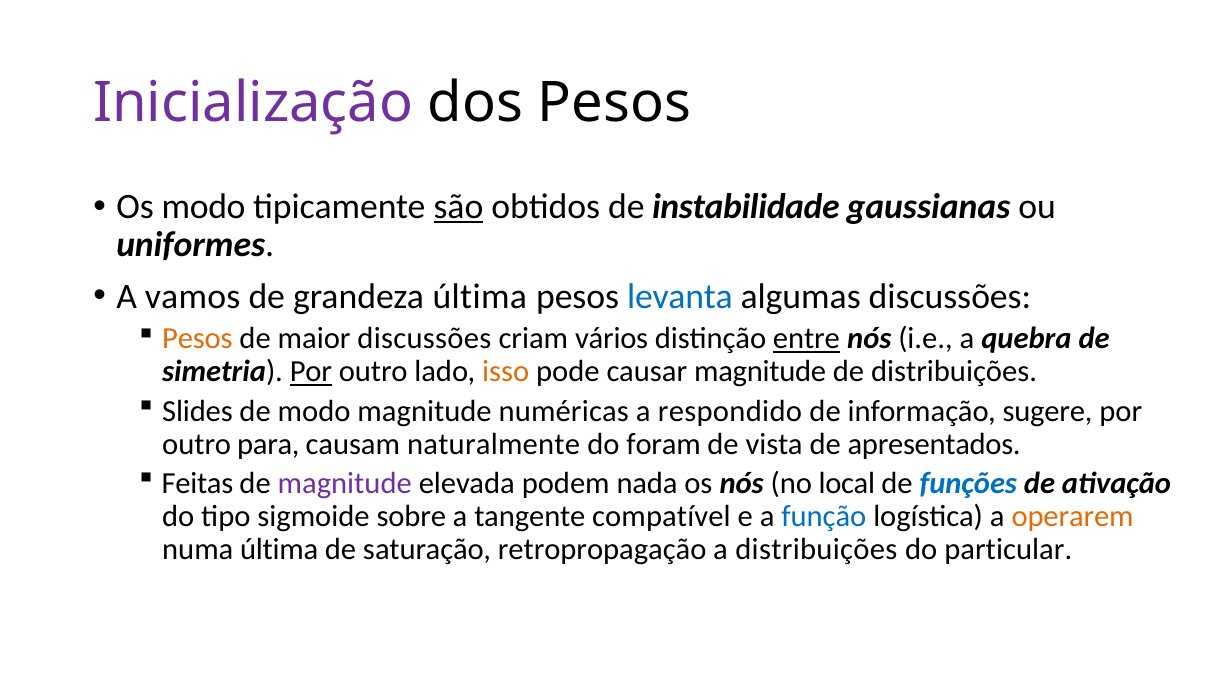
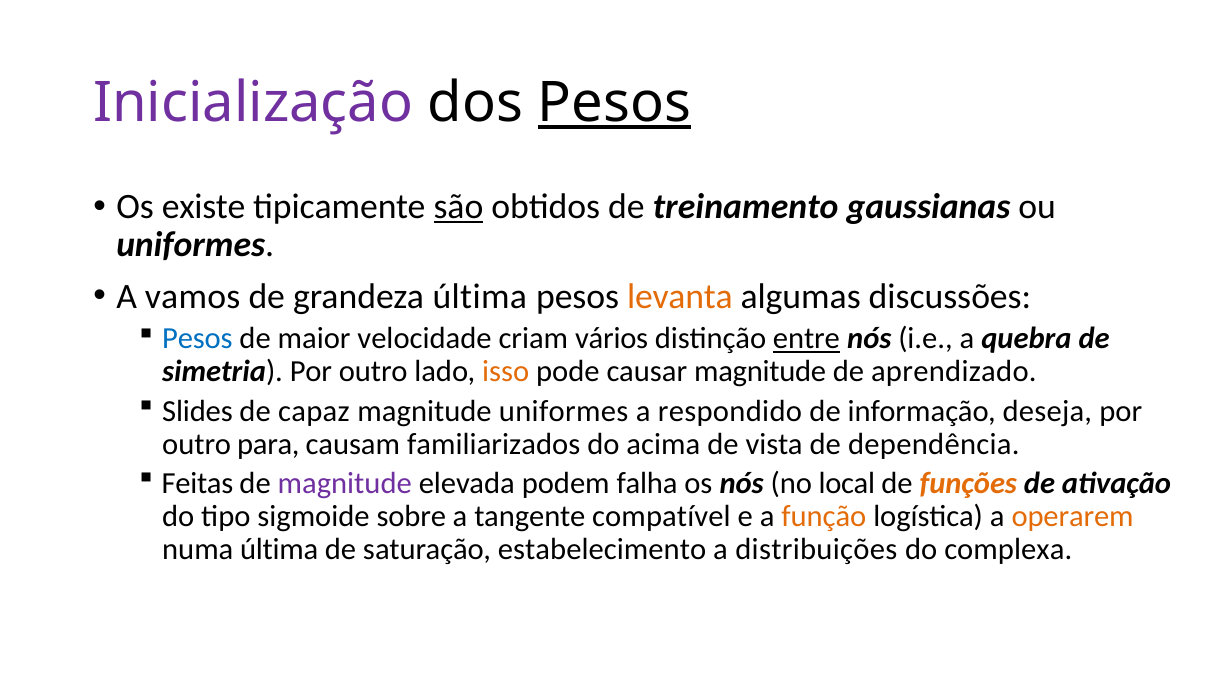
Pesos at (614, 103) underline: none -> present
Os modo: modo -> existe
instabilidade: instabilidade -> treinamento
levanta colour: blue -> orange
Pesos at (197, 339) colour: orange -> blue
maior discussões: discussões -> velocidade
Por at (311, 372) underline: present -> none
de distribuições: distribuições -> aprendizado
de modo: modo -> capaz
magnitude numéricas: numéricas -> uniformes
sugere: sugere -> deseja
naturalmente: naturalmente -> familiarizados
foram: foram -> acima
apresentados: apresentados -> dependência
nada: nada -> falha
funções colour: blue -> orange
função colour: blue -> orange
retropropagação: retropropagação -> estabelecimento
particular: particular -> complexa
